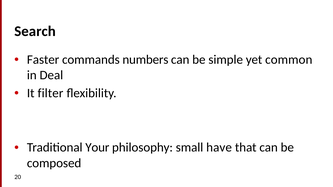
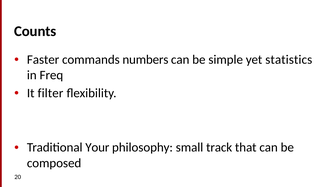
Search: Search -> Counts
common: common -> statistics
Deal: Deal -> Freq
have: have -> track
